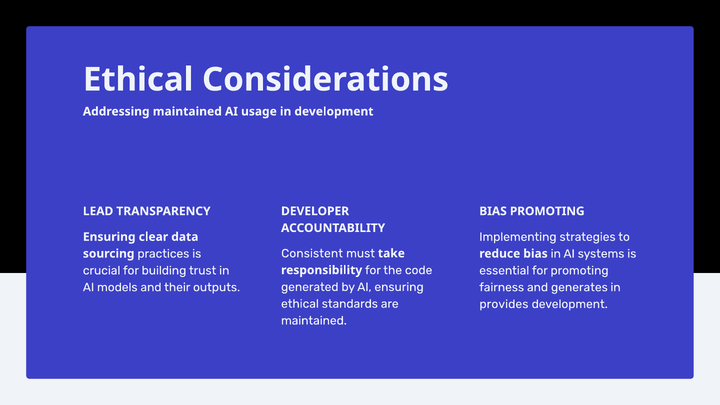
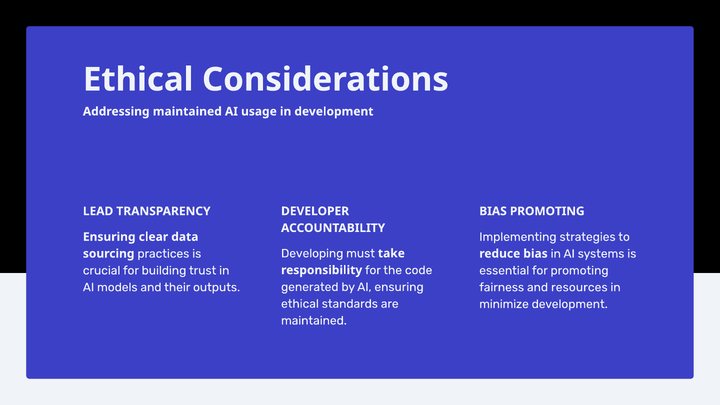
Consistent: Consistent -> Developing
generates: generates -> resources
provides: provides -> minimize
